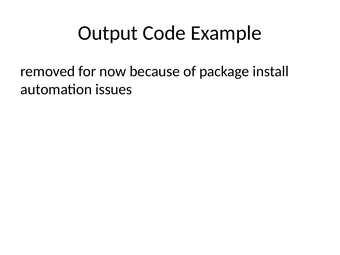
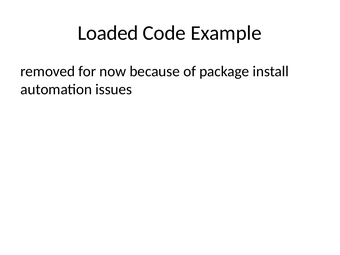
Output: Output -> Loaded
